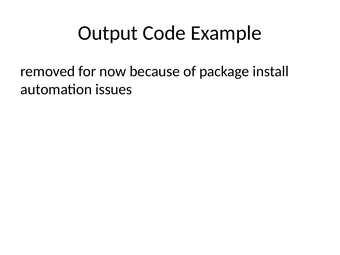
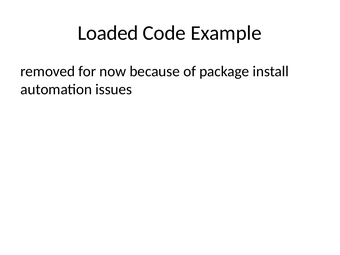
Output: Output -> Loaded
